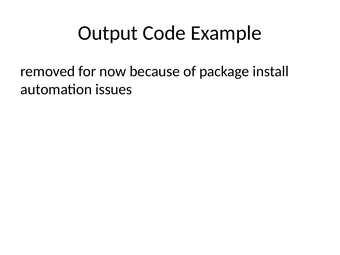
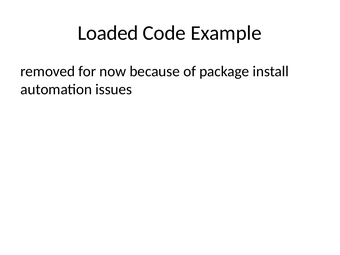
Output: Output -> Loaded
